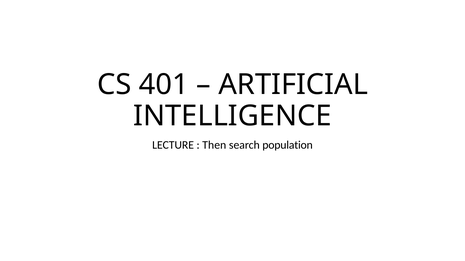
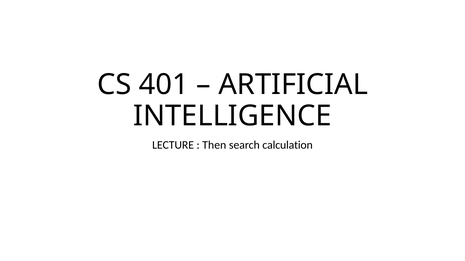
population: population -> calculation
